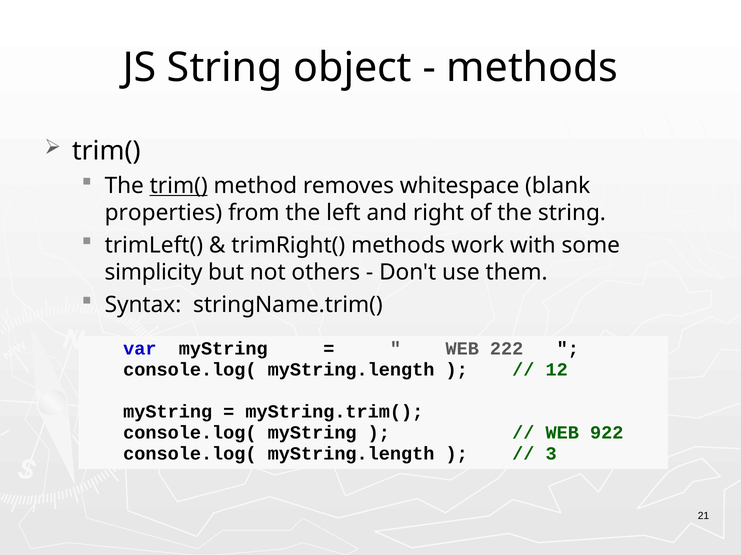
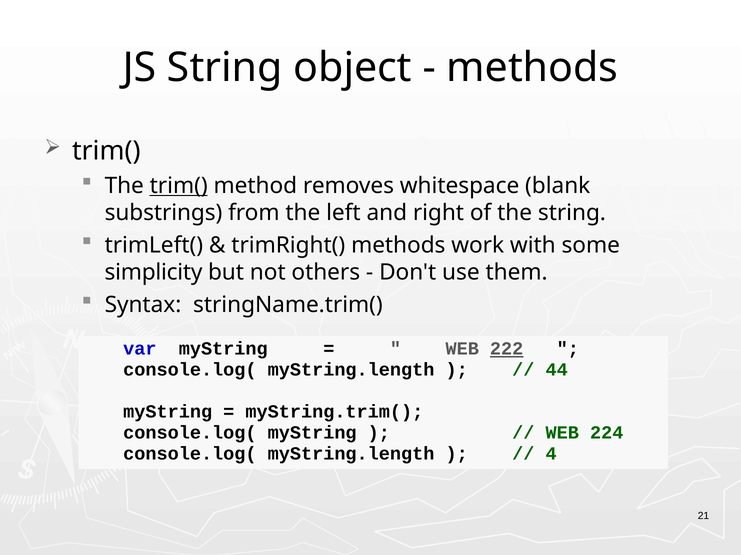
properties: properties -> substrings
222 underline: none -> present
12: 12 -> 44
922: 922 -> 224
3: 3 -> 4
